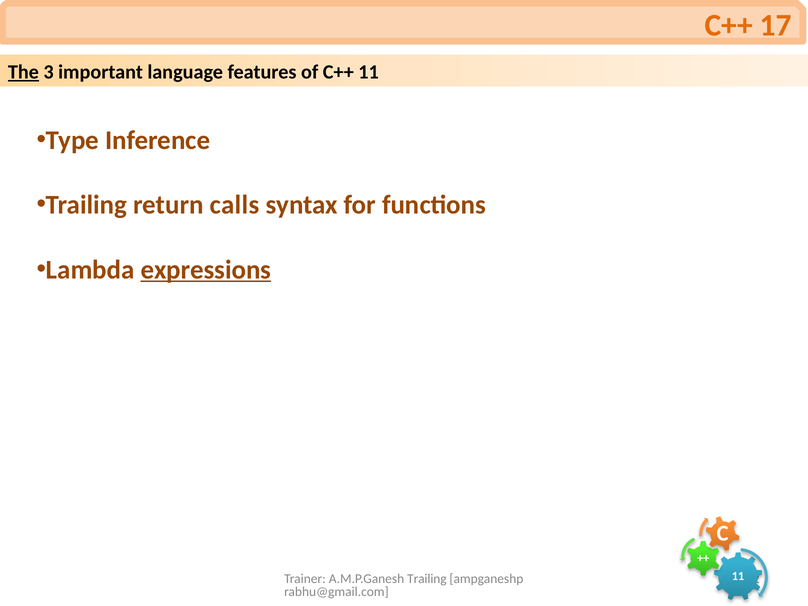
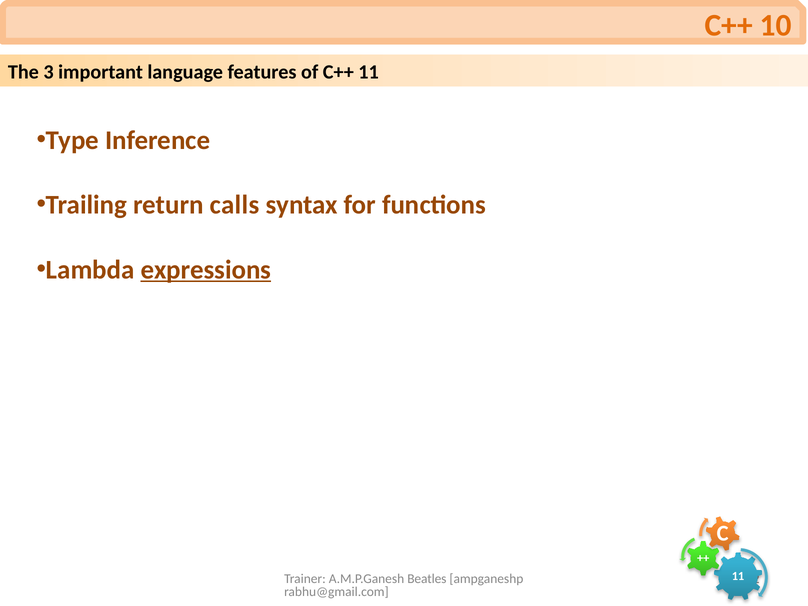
17: 17 -> 10
The underline: present -> none
A.M.P.Ganesh Trailing: Trailing -> Beatles
